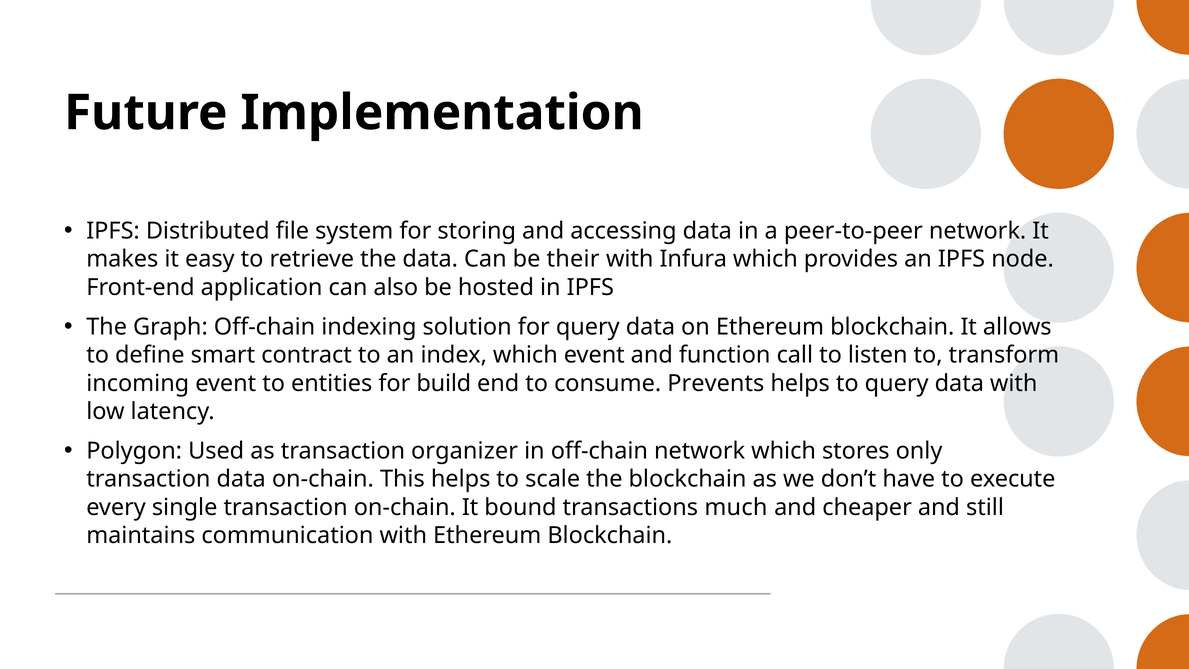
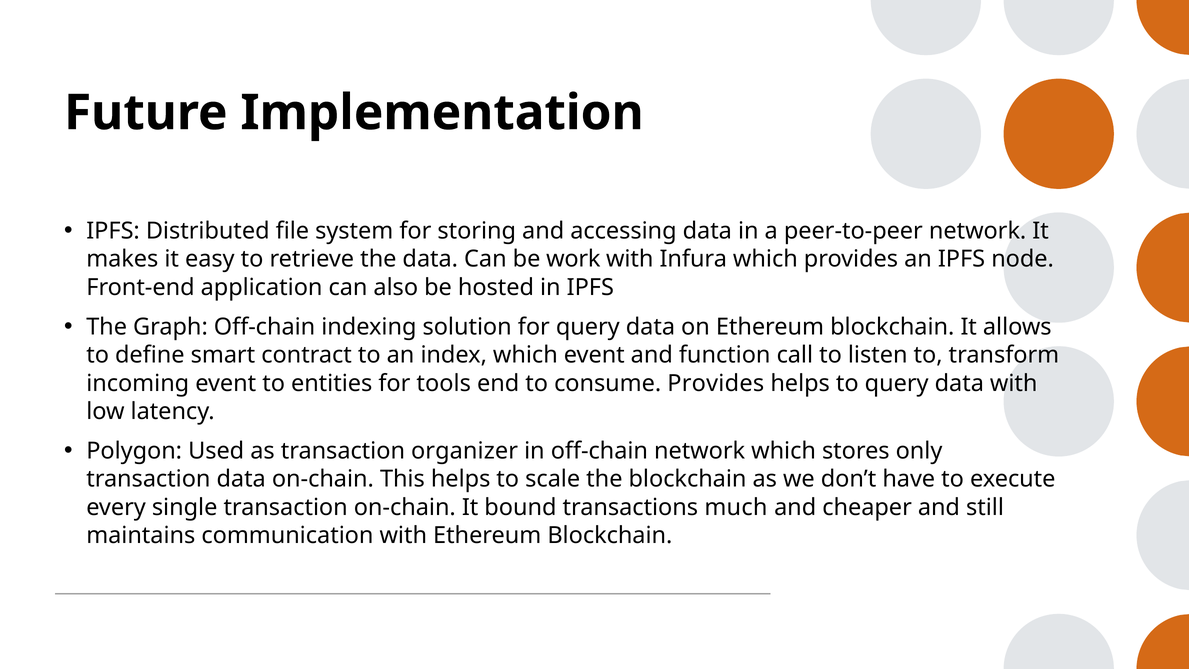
their: their -> work
build: build -> tools
consume Prevents: Prevents -> Provides
